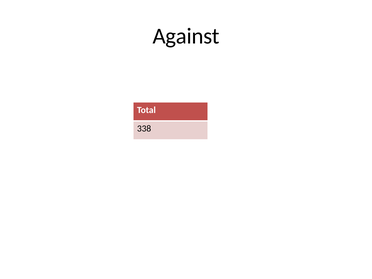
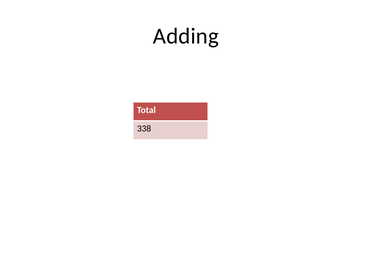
Against: Against -> Adding
